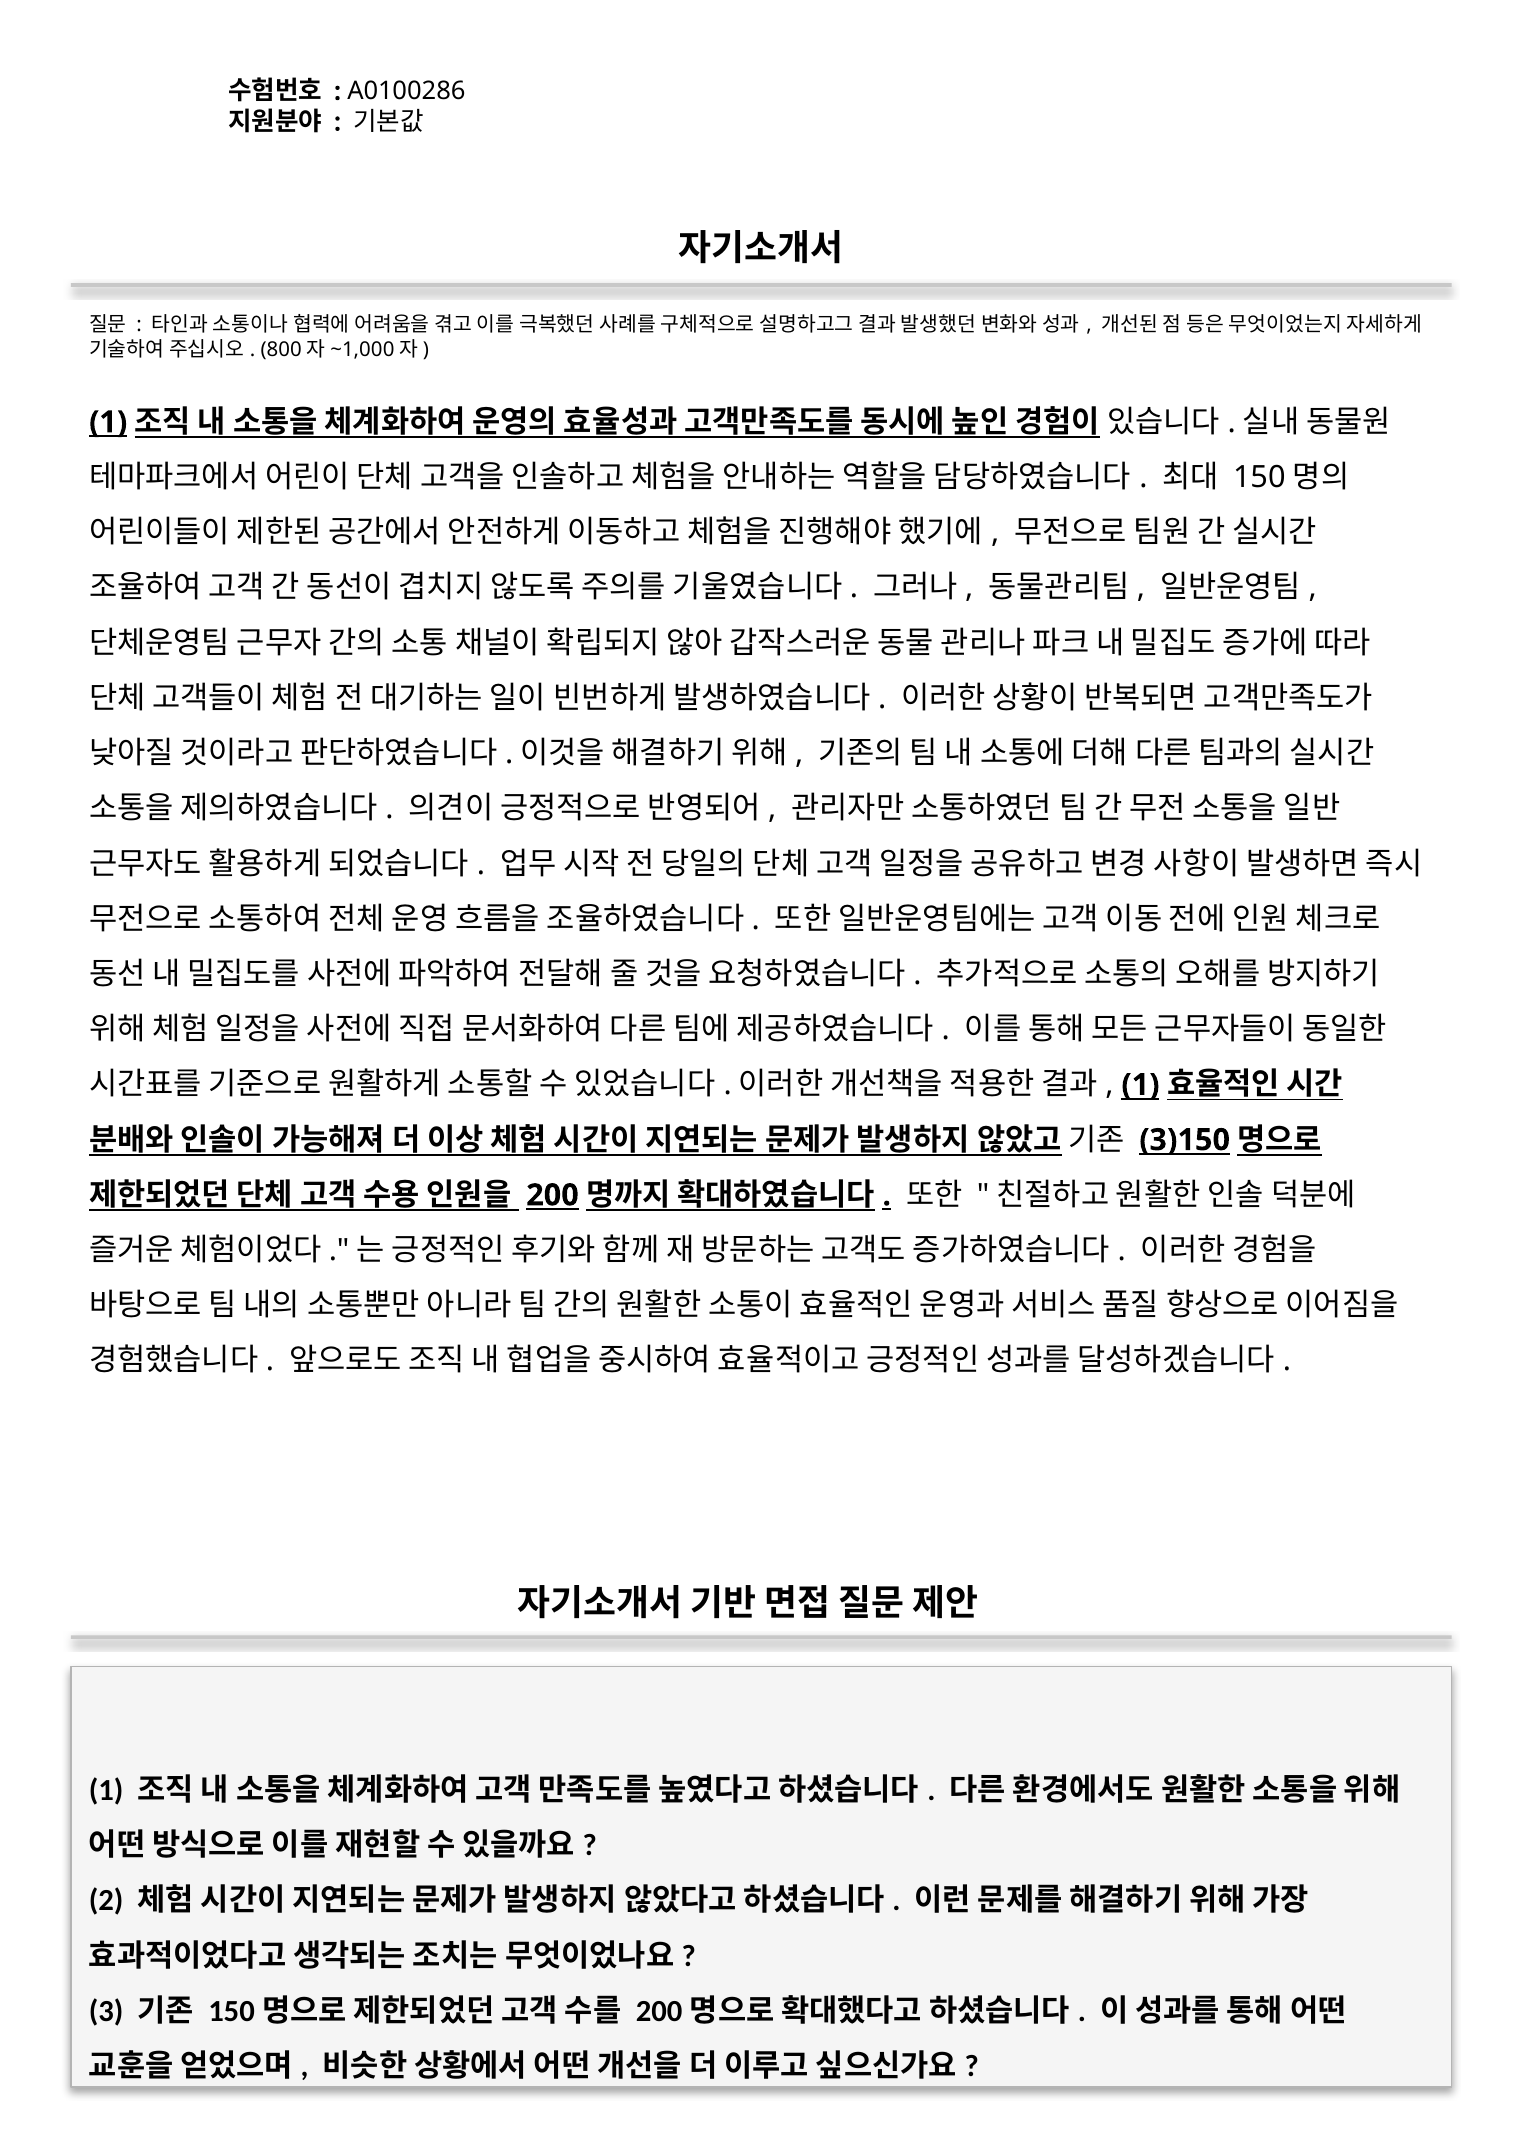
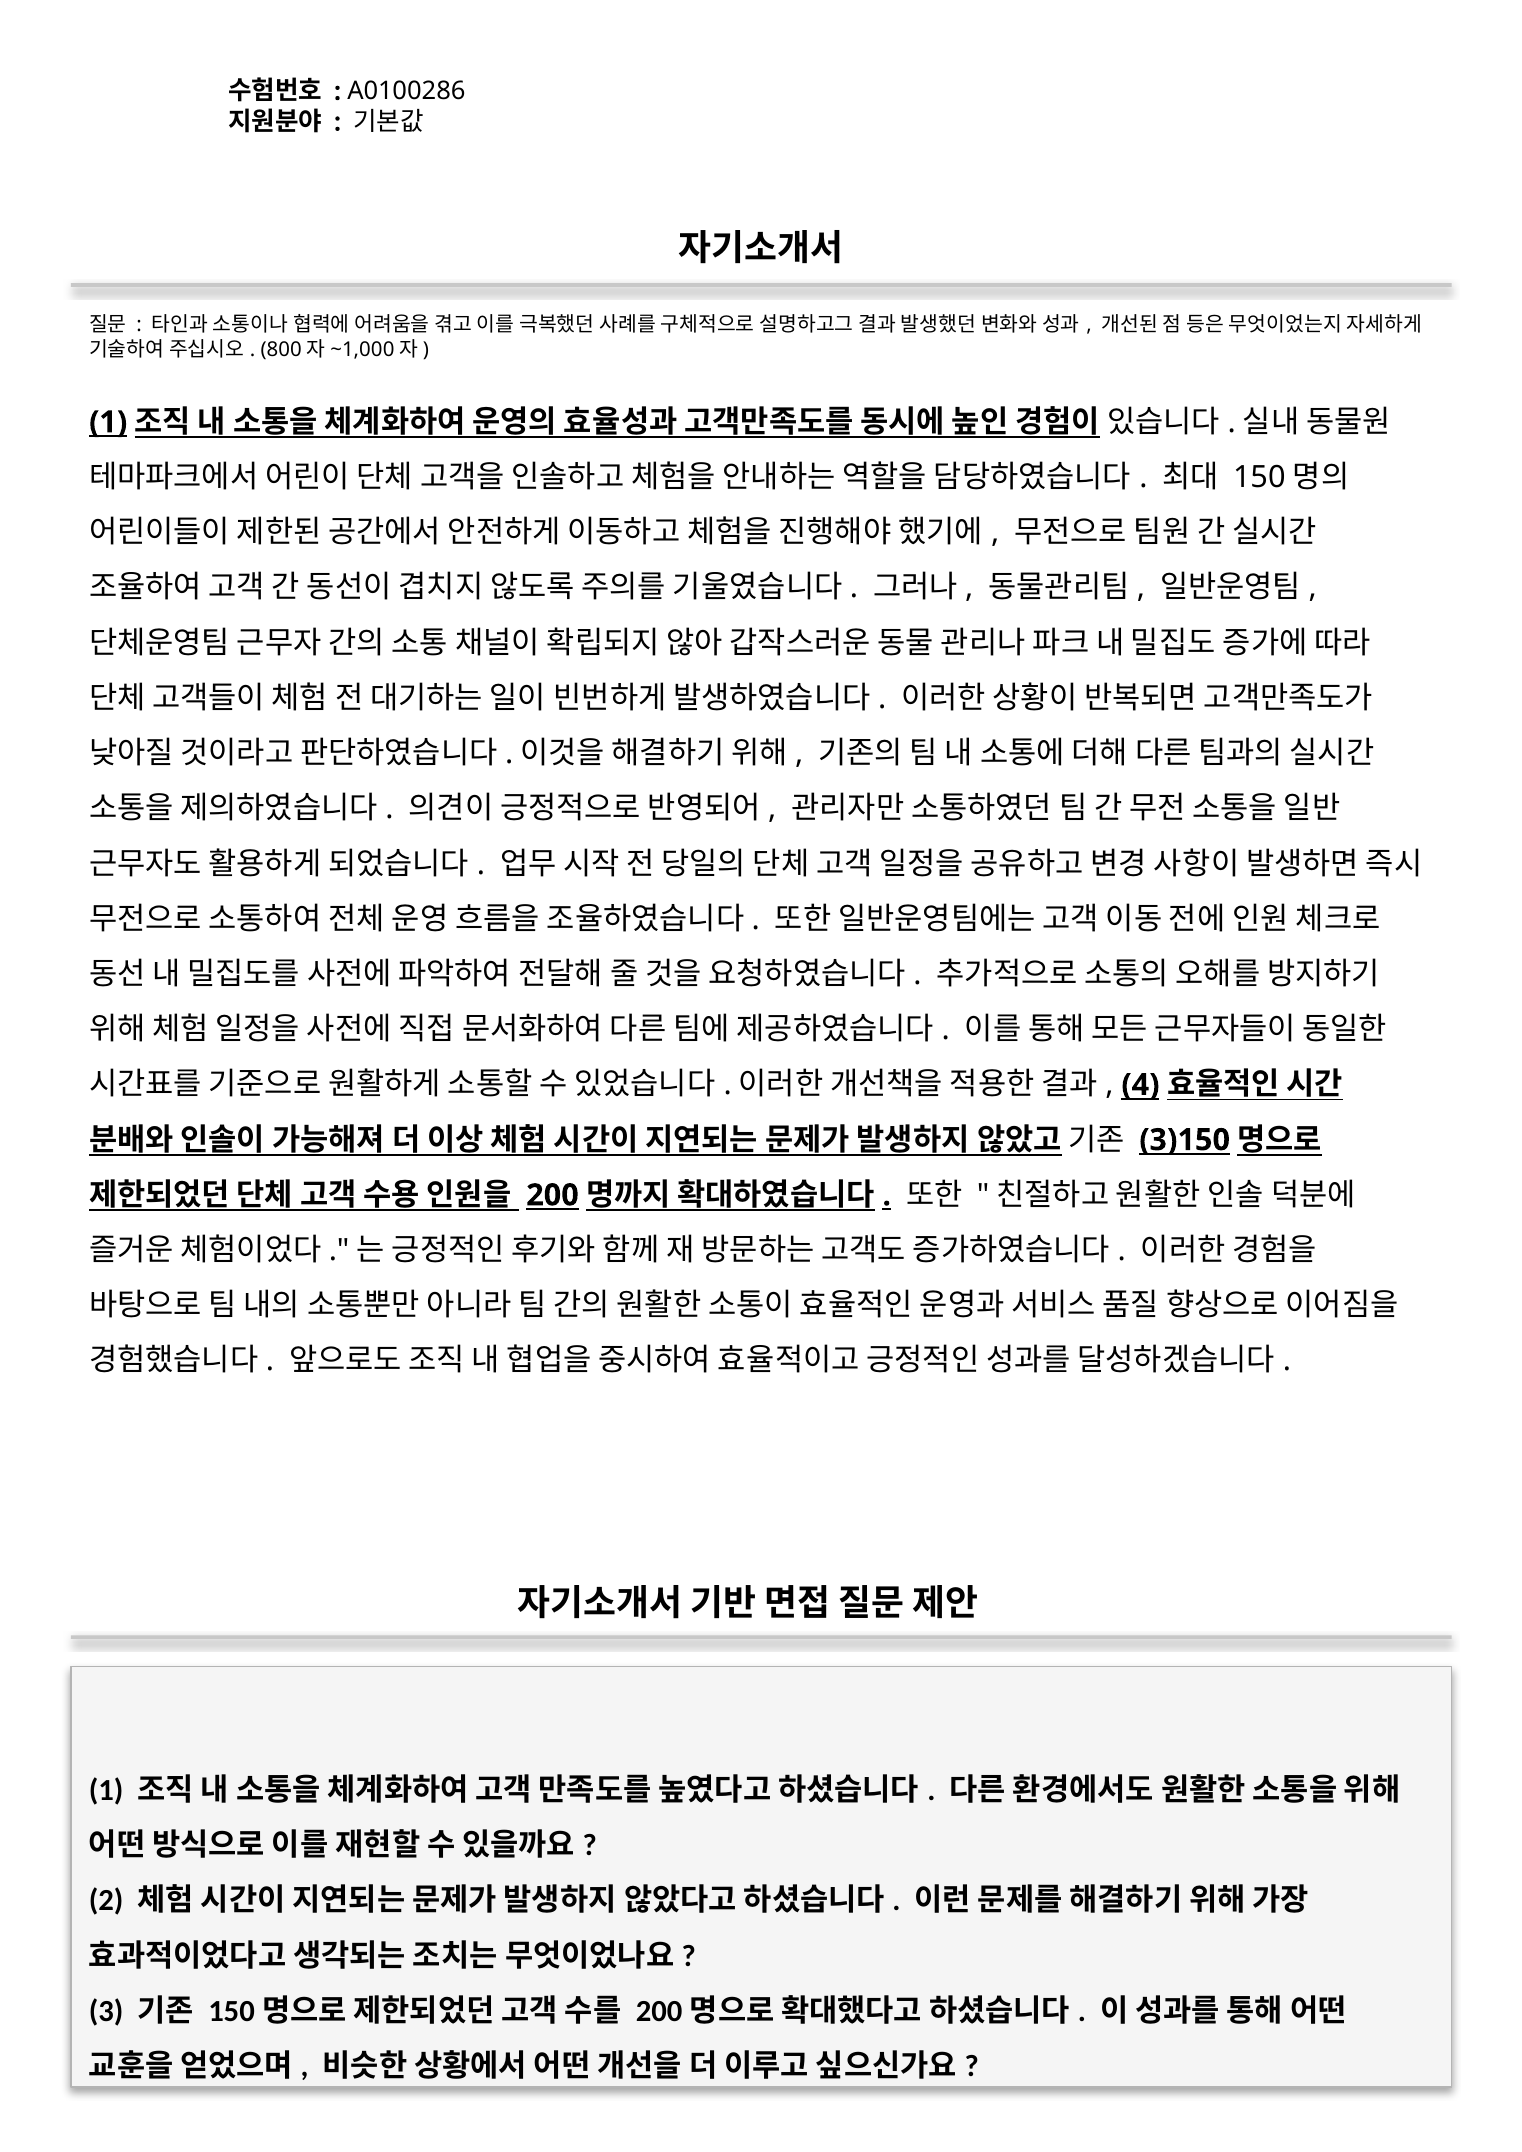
1 at (1140, 1085): 1 -> 4
